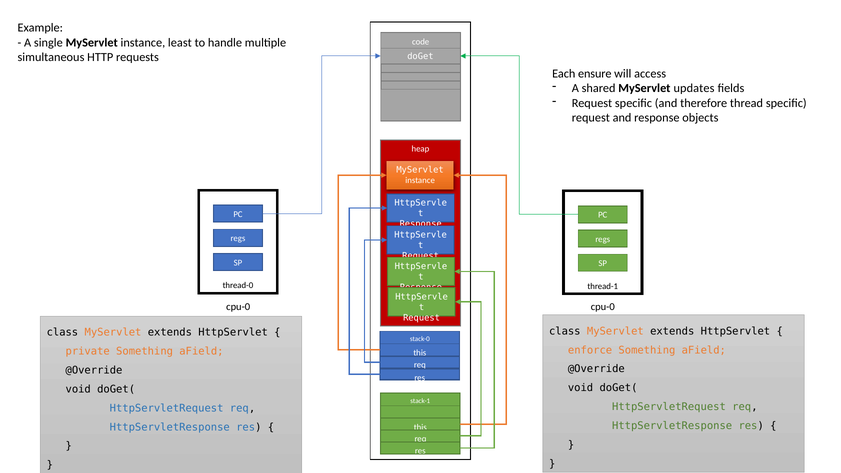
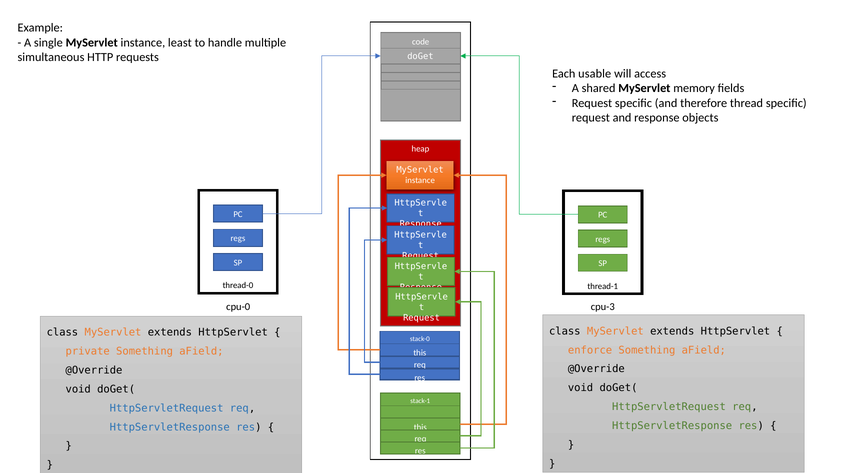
ensure: ensure -> usable
updates: updates -> memory
cpu-0 cpu-0: cpu-0 -> cpu-3
